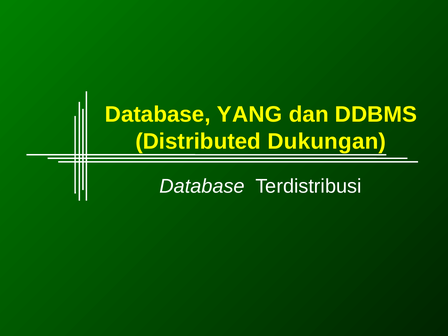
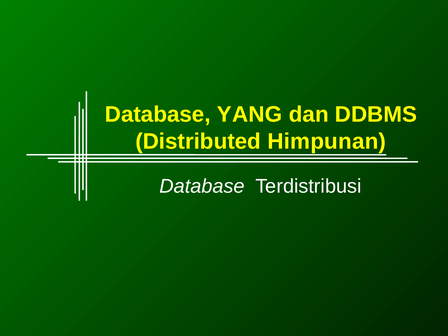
Dukungan: Dukungan -> Himpunan
